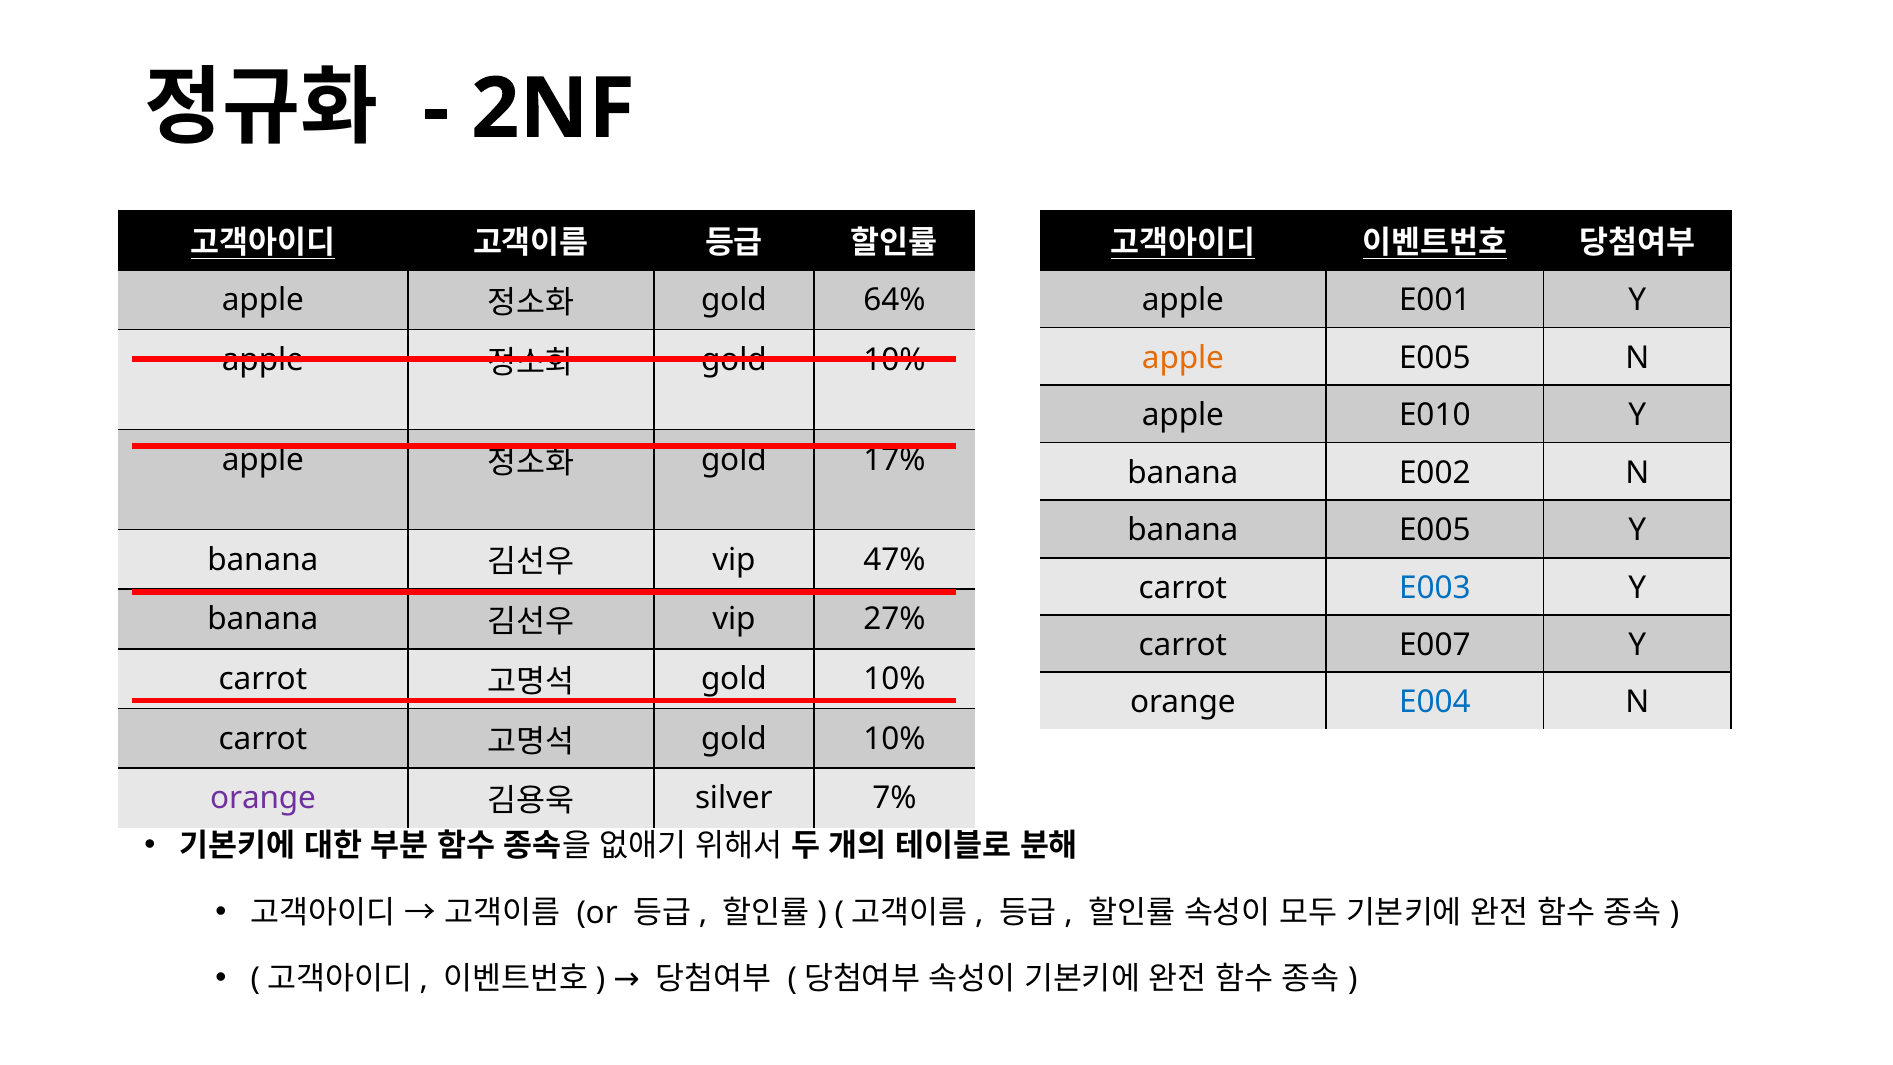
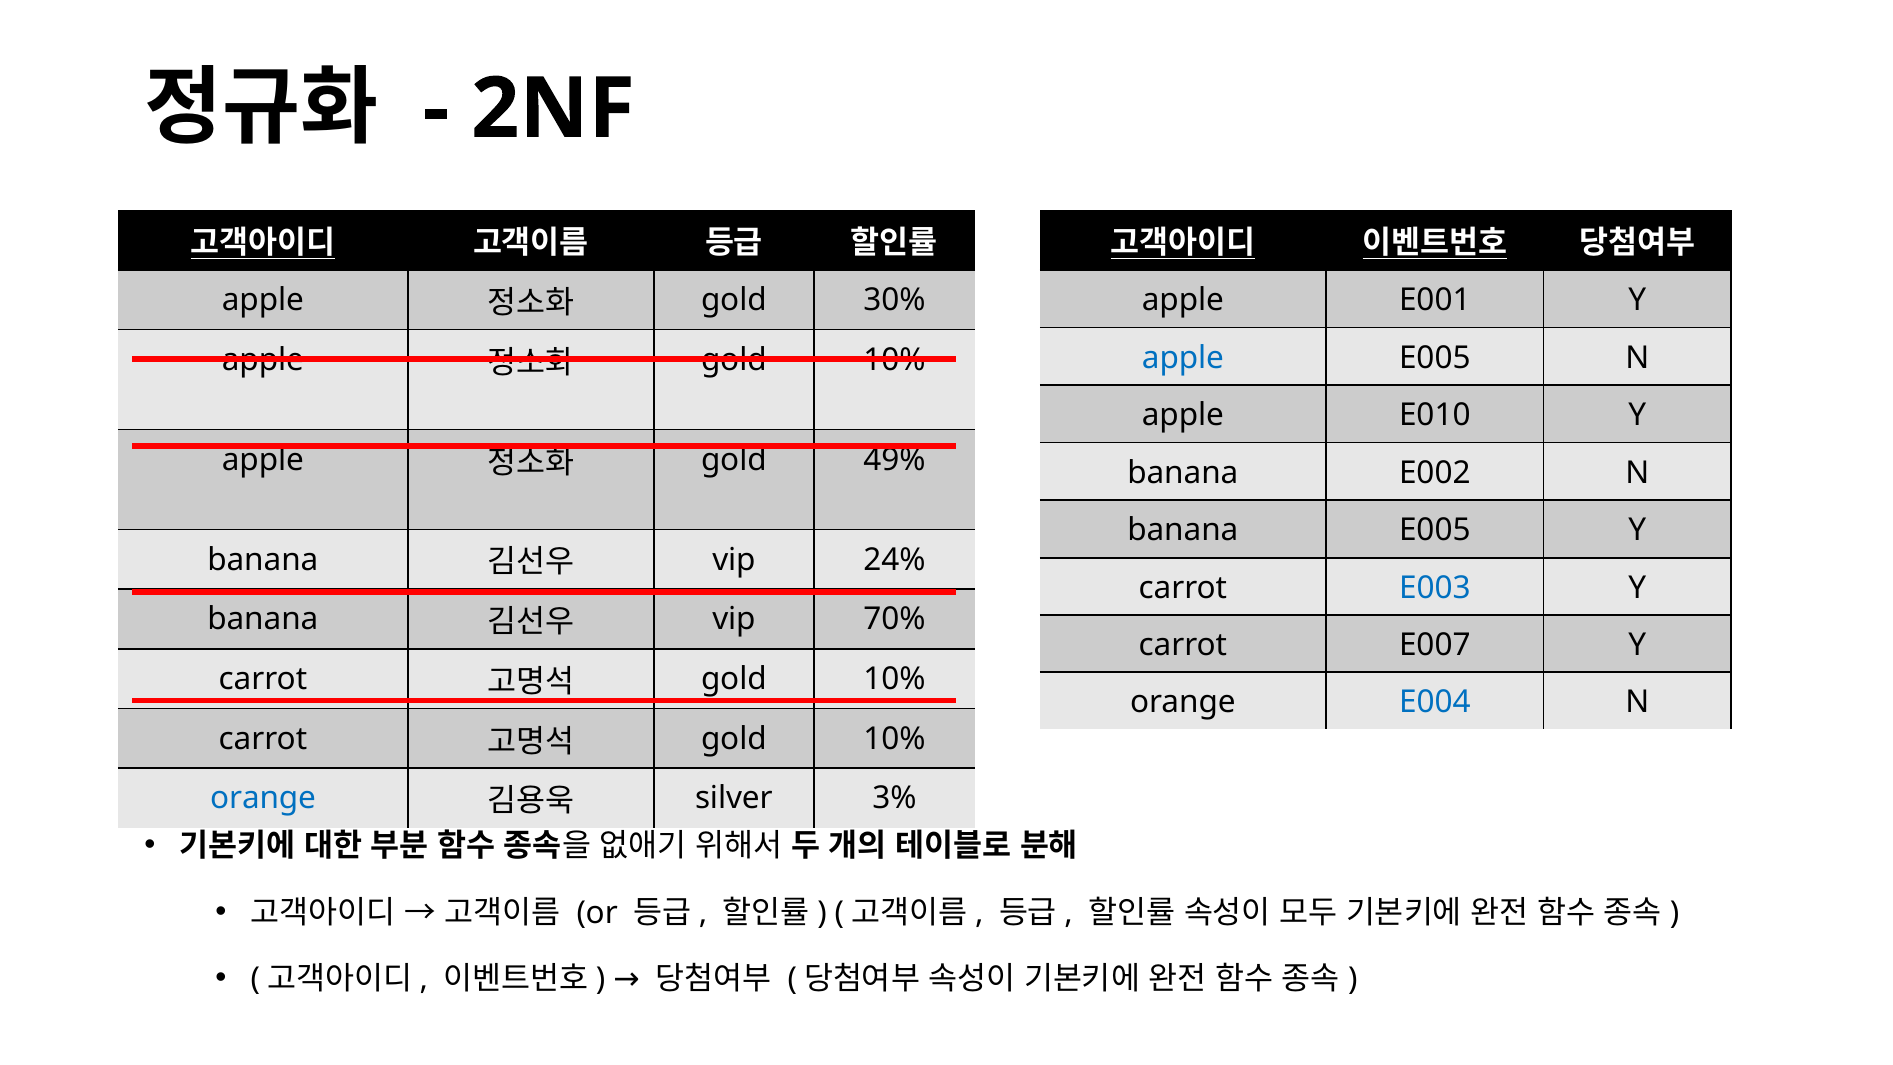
64%: 64% -> 30%
apple at (1183, 358) colour: orange -> blue
17%: 17% -> 49%
47%: 47% -> 24%
27%: 27% -> 70%
orange at (263, 798) colour: purple -> blue
7%: 7% -> 3%
